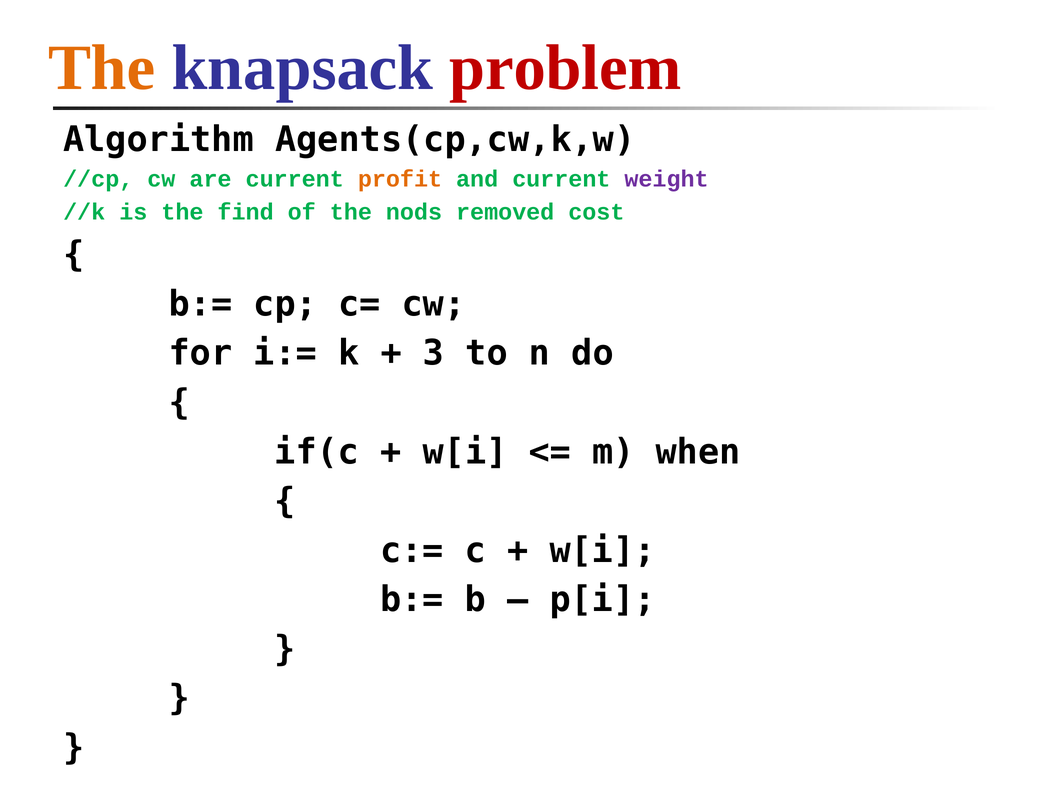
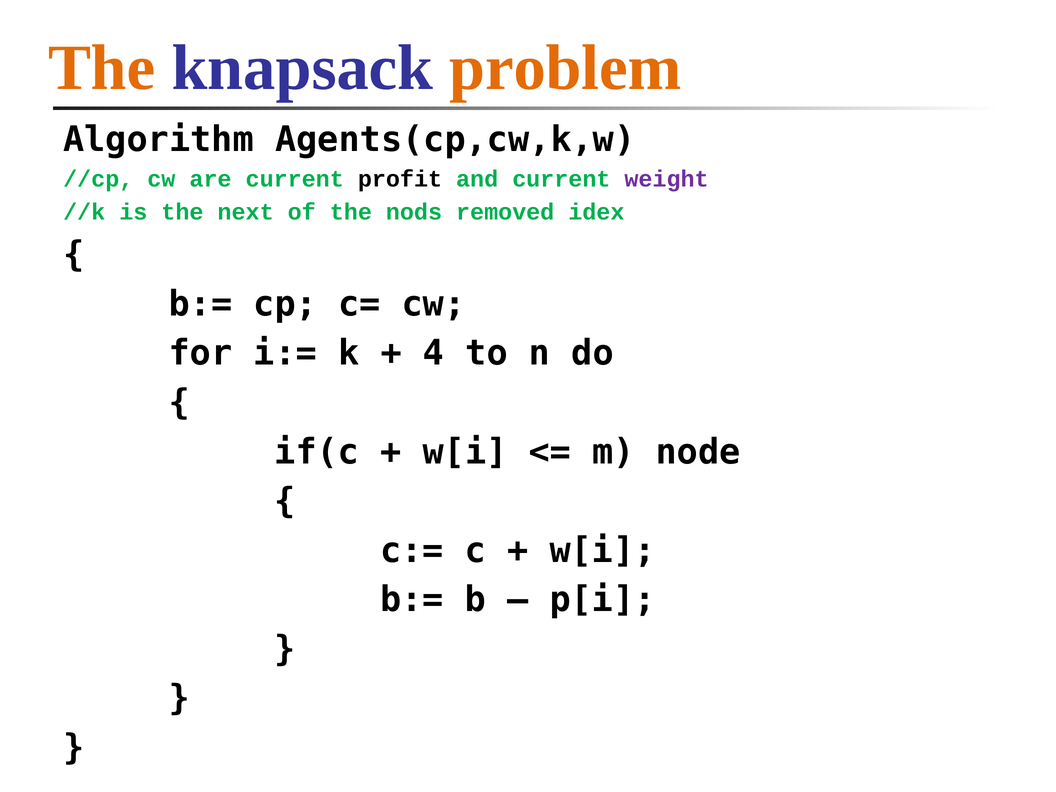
problem colour: red -> orange
profit colour: orange -> black
find: find -> next
cost: cost -> idex
3: 3 -> 4
when: when -> node
